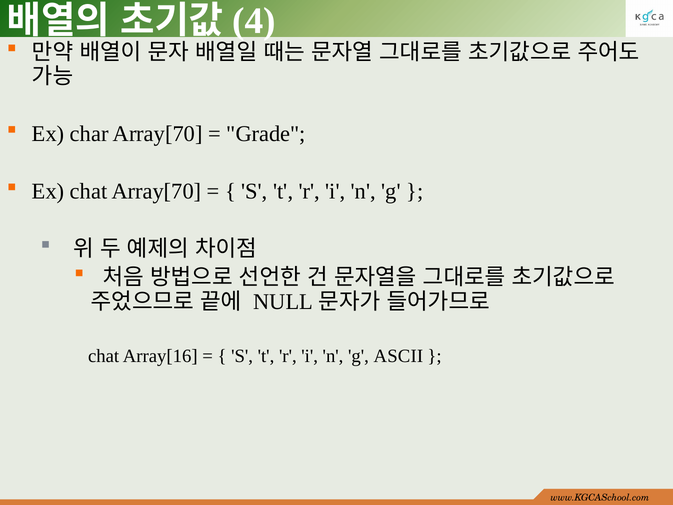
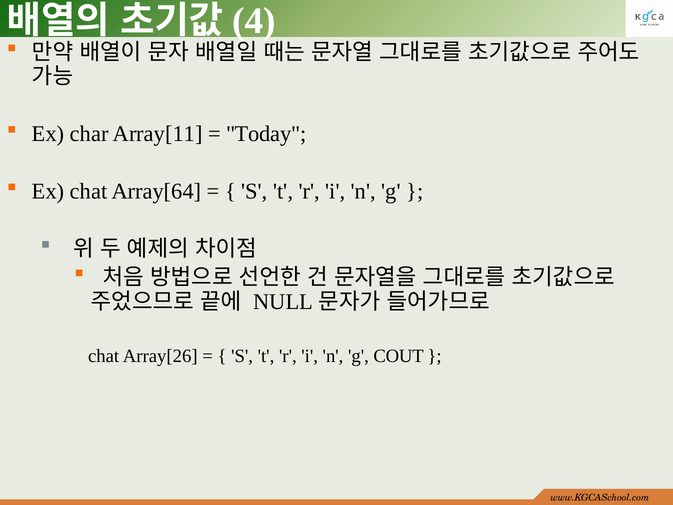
char Array[70: Array[70 -> Array[11
Grade: Grade -> Today
chat Array[70: Array[70 -> Array[64
Array[16: Array[16 -> Array[26
ASCII: ASCII -> COUT
